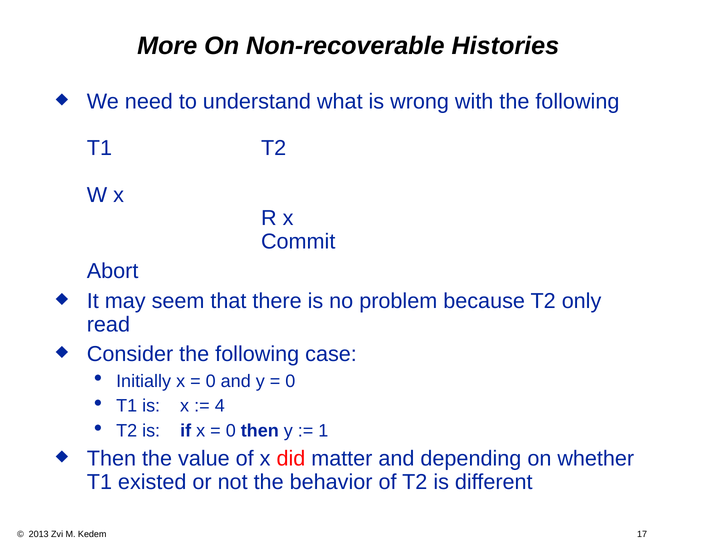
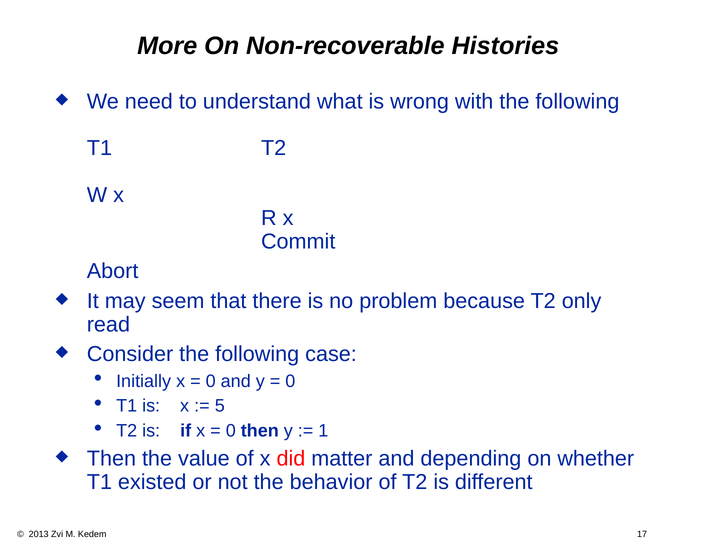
4: 4 -> 5
